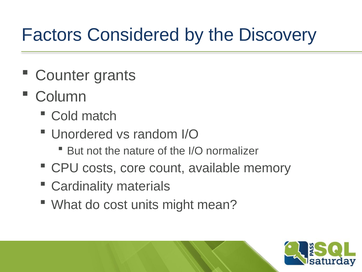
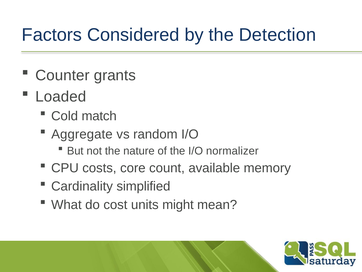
Discovery: Discovery -> Detection
Column: Column -> Loaded
Unordered: Unordered -> Aggregate
materials: materials -> simplified
